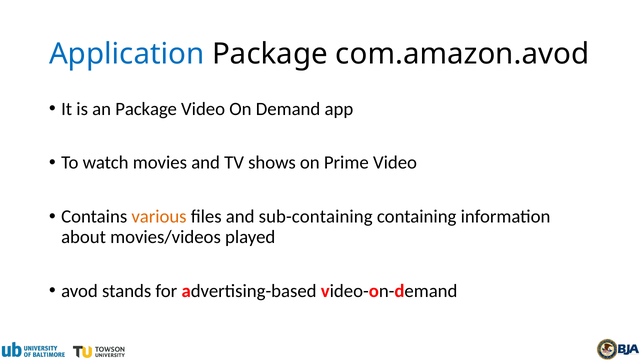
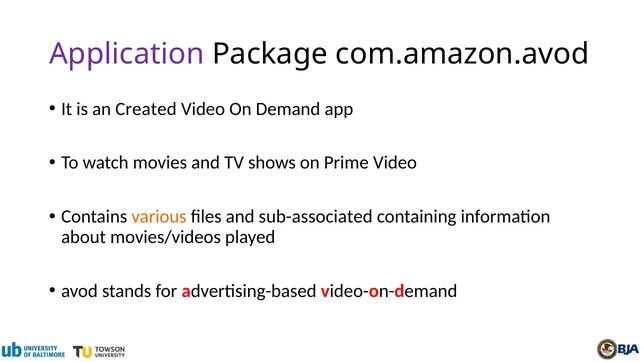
Application colour: blue -> purple
an Package: Package -> Created
sub-containing: sub-containing -> sub-associated
